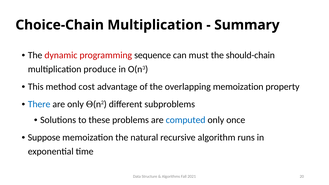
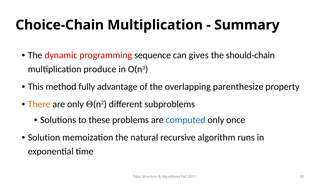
must: must -> gives
cost: cost -> fully
overlapping memoization: memoization -> parenthesize
There colour: blue -> orange
Suppose: Suppose -> Solution
